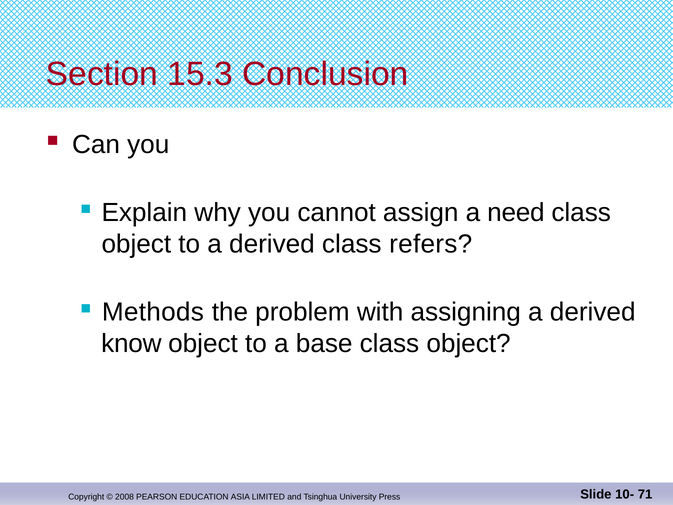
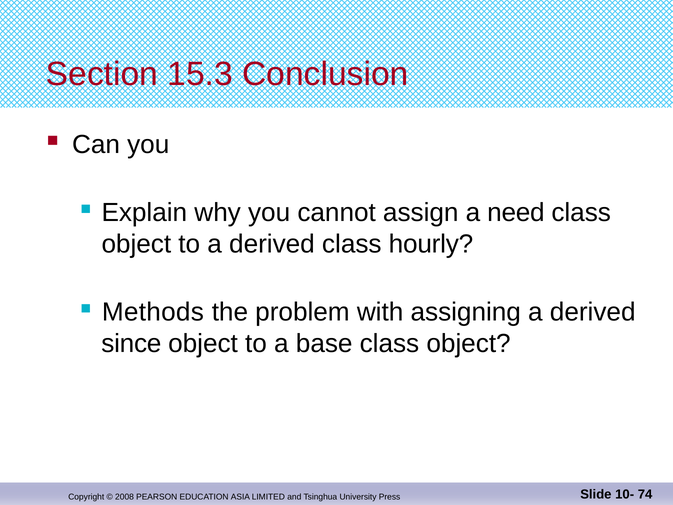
refers: refers -> hourly
know: know -> since
71: 71 -> 74
